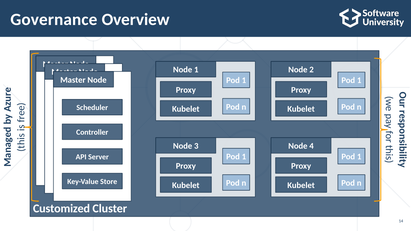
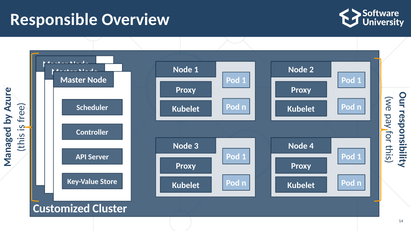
Governance: Governance -> Responsible
